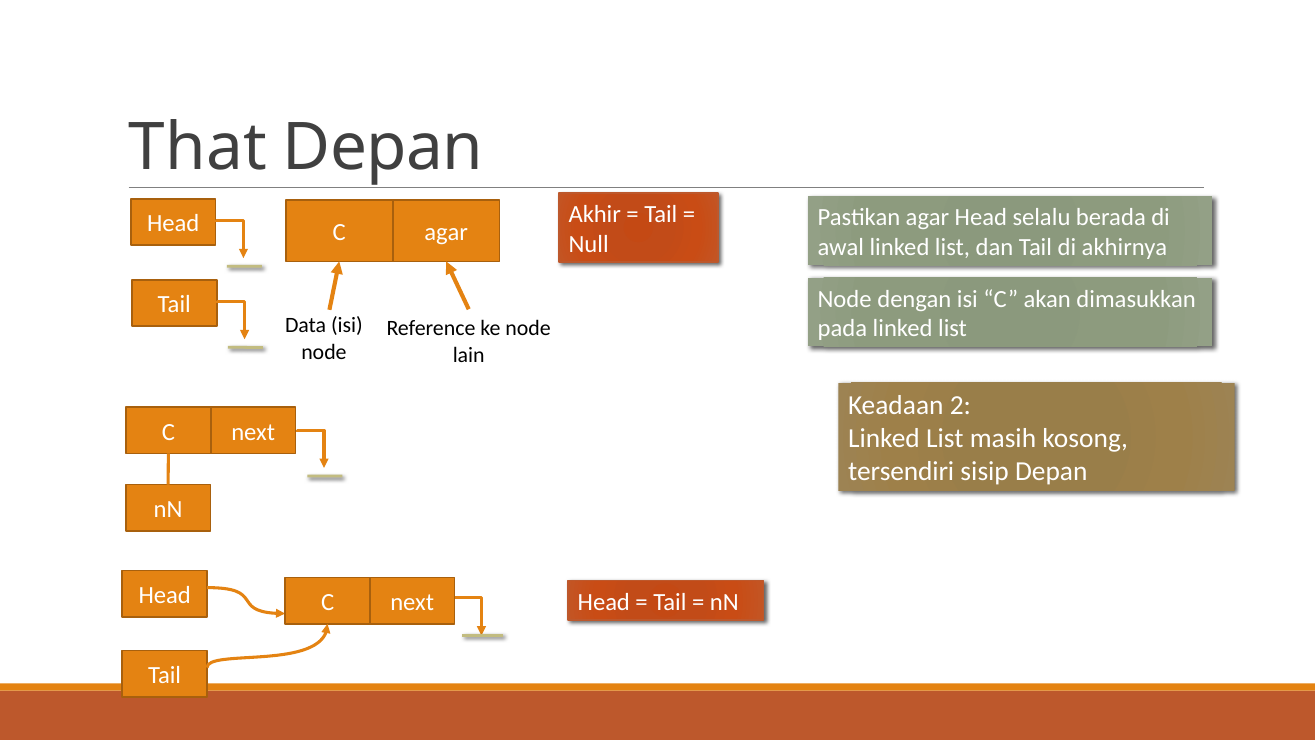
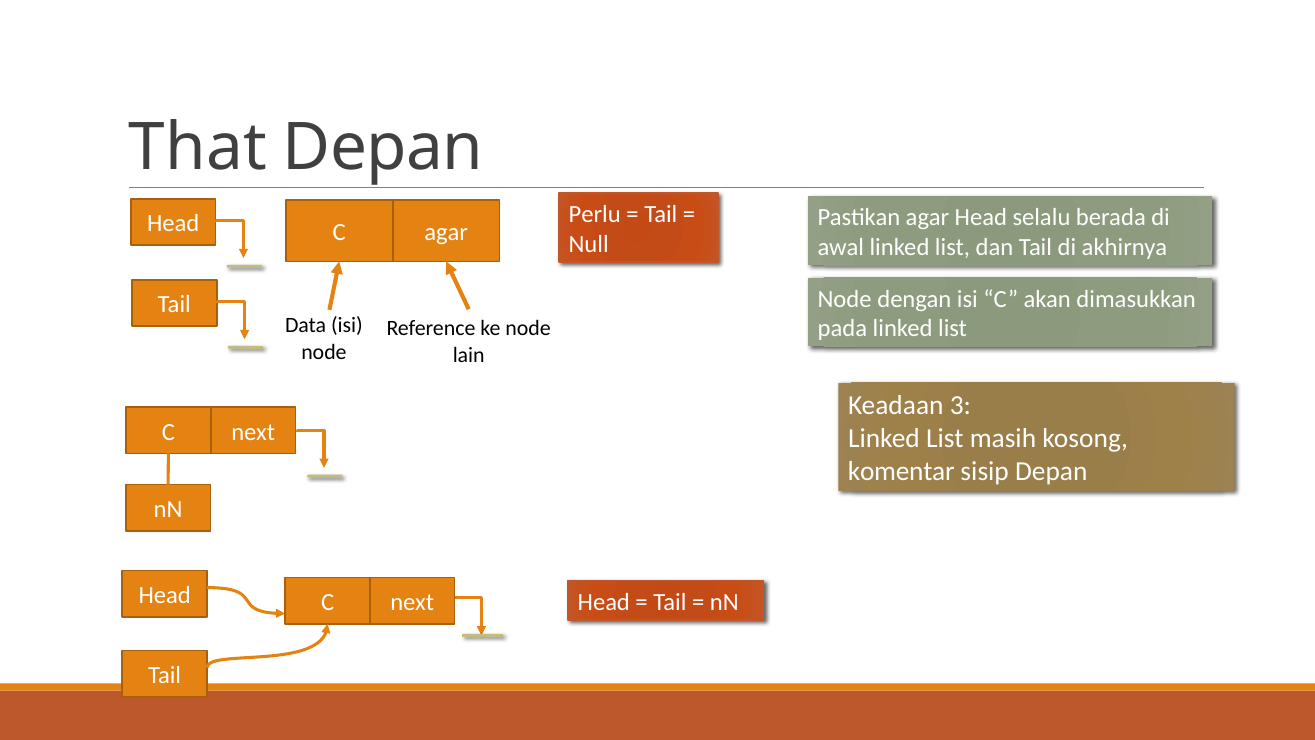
Akhir: Akhir -> Perlu
2: 2 -> 3
tersendiri: tersendiri -> komentar
